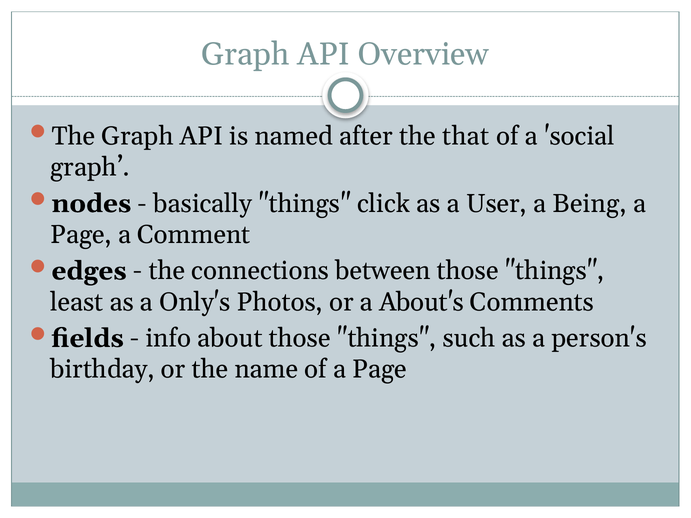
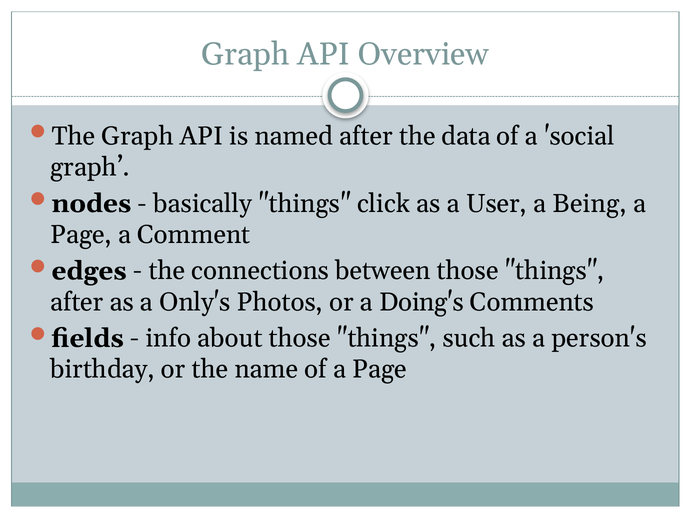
that: that -> data
least at (77, 302): least -> after
About's: About's -> Doing's
